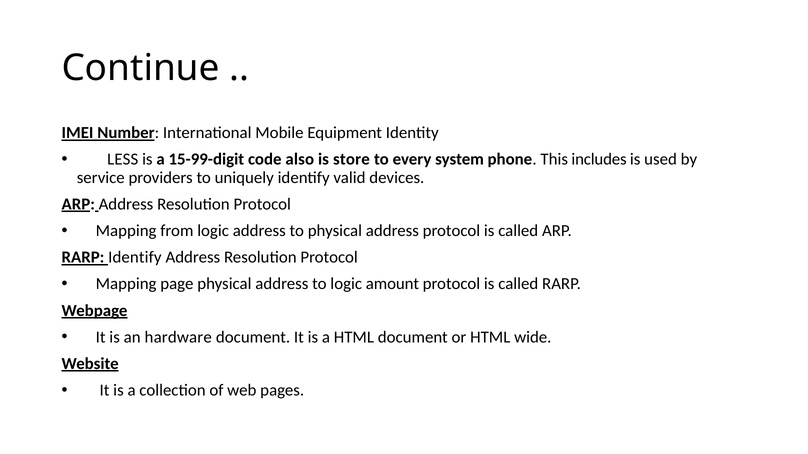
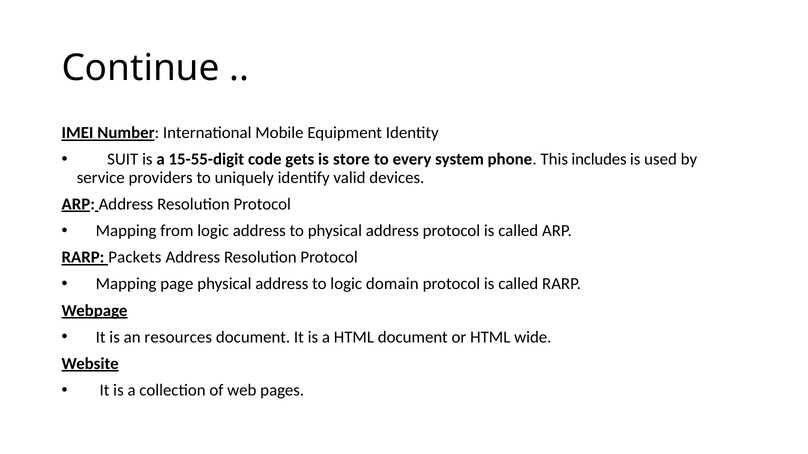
LESS: LESS -> SUIT
15-99-digit: 15-99-digit -> 15-55-digit
also: also -> gets
RARP Identify: Identify -> Packets
amount: amount -> domain
hardware: hardware -> resources
